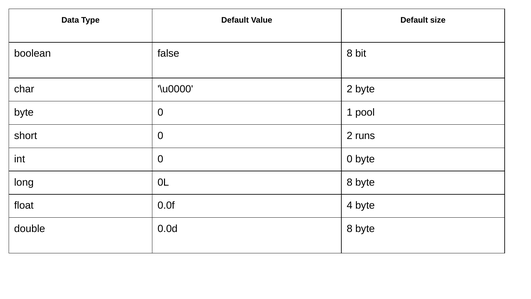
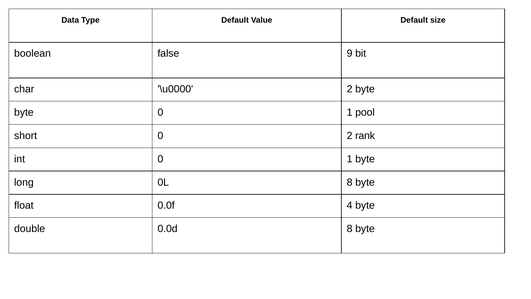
false 8: 8 -> 9
runs: runs -> rank
int 0 0: 0 -> 1
